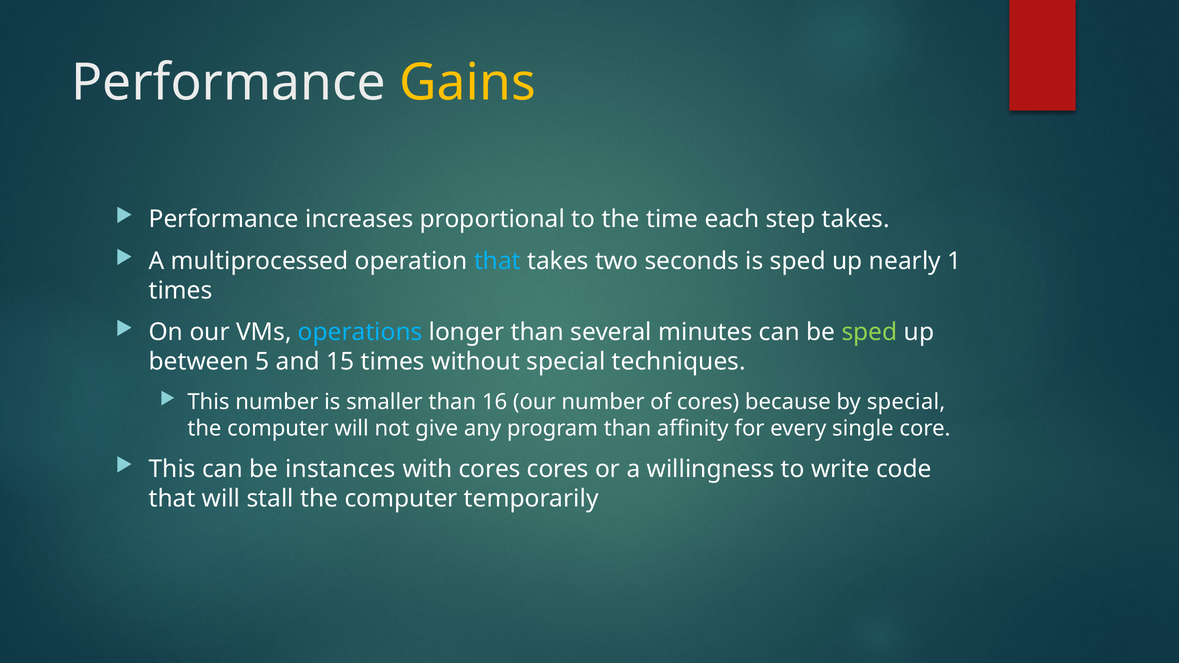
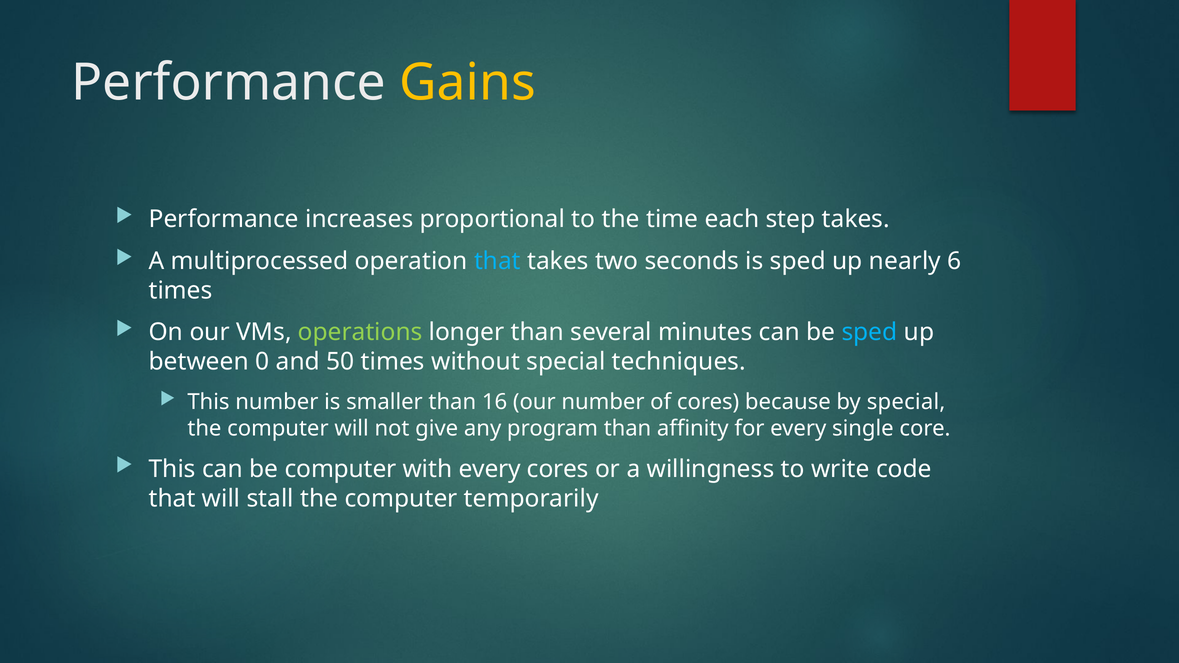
1: 1 -> 6
operations colour: light blue -> light green
sped at (869, 332) colour: light green -> light blue
5: 5 -> 0
15: 15 -> 50
be instances: instances -> computer
with cores: cores -> every
